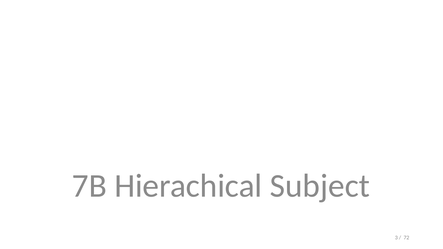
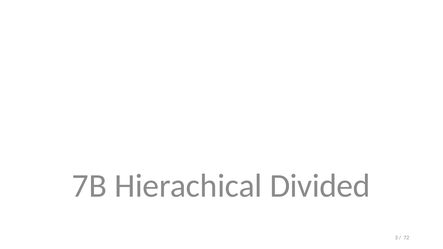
Subject: Subject -> Divided
